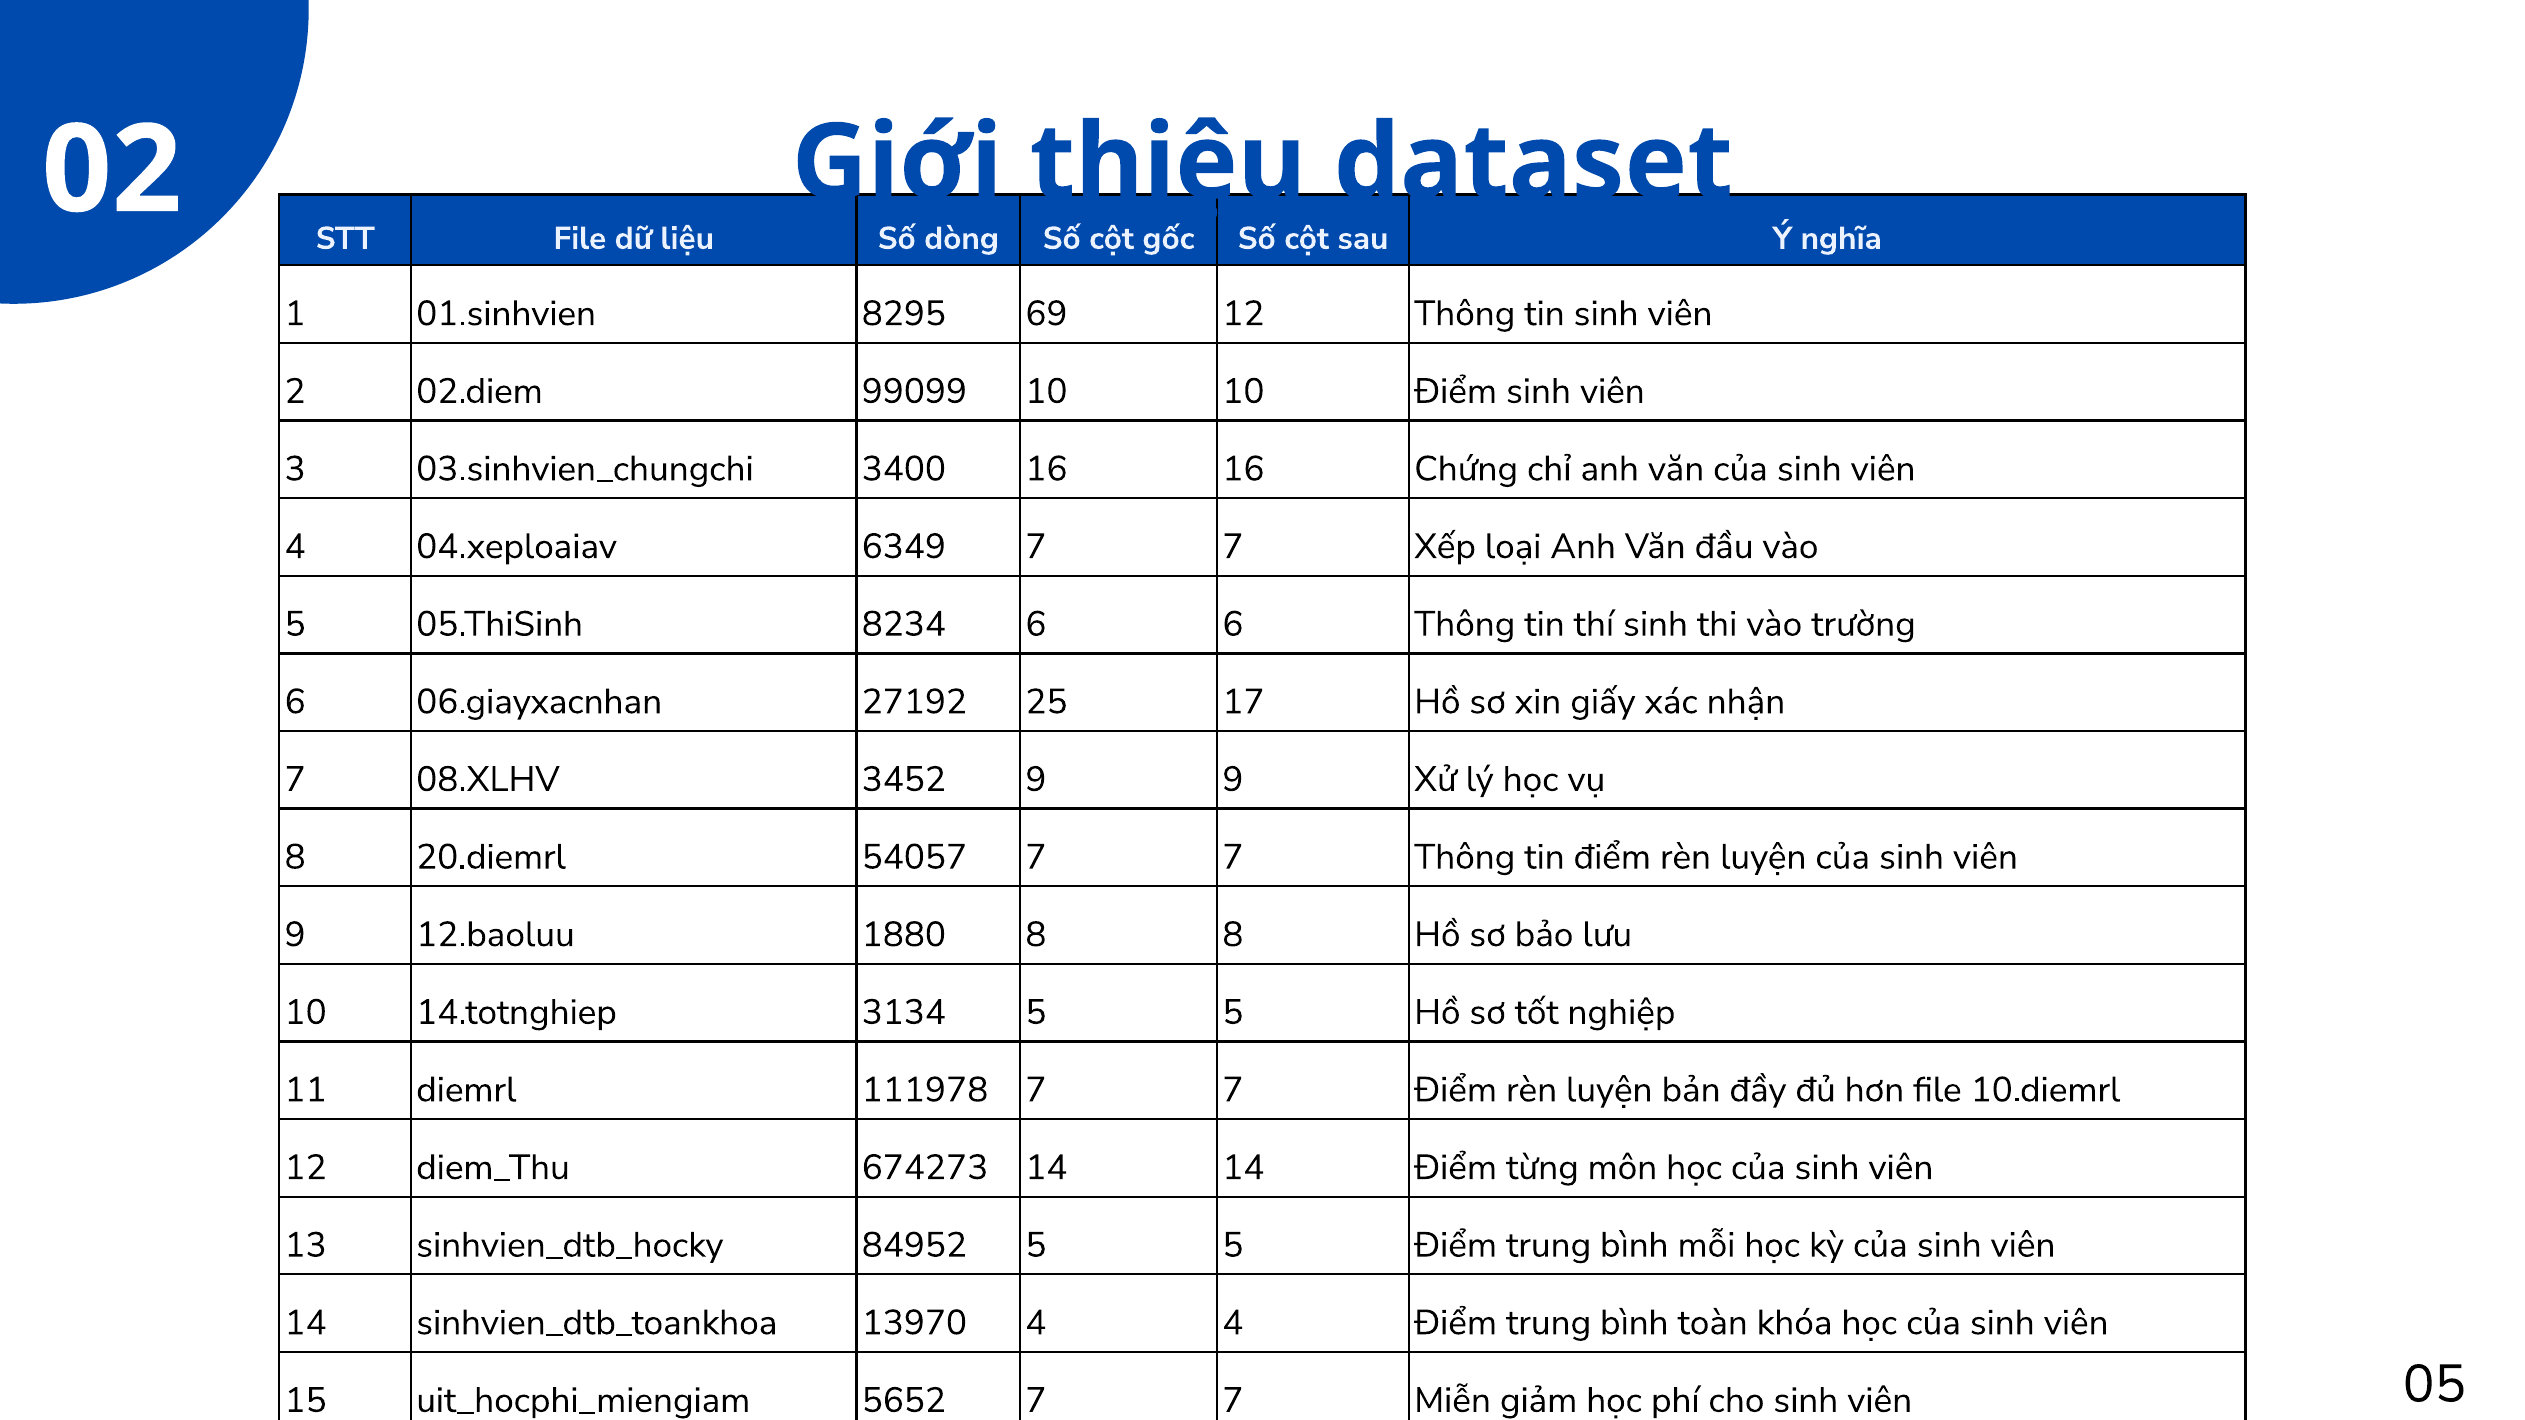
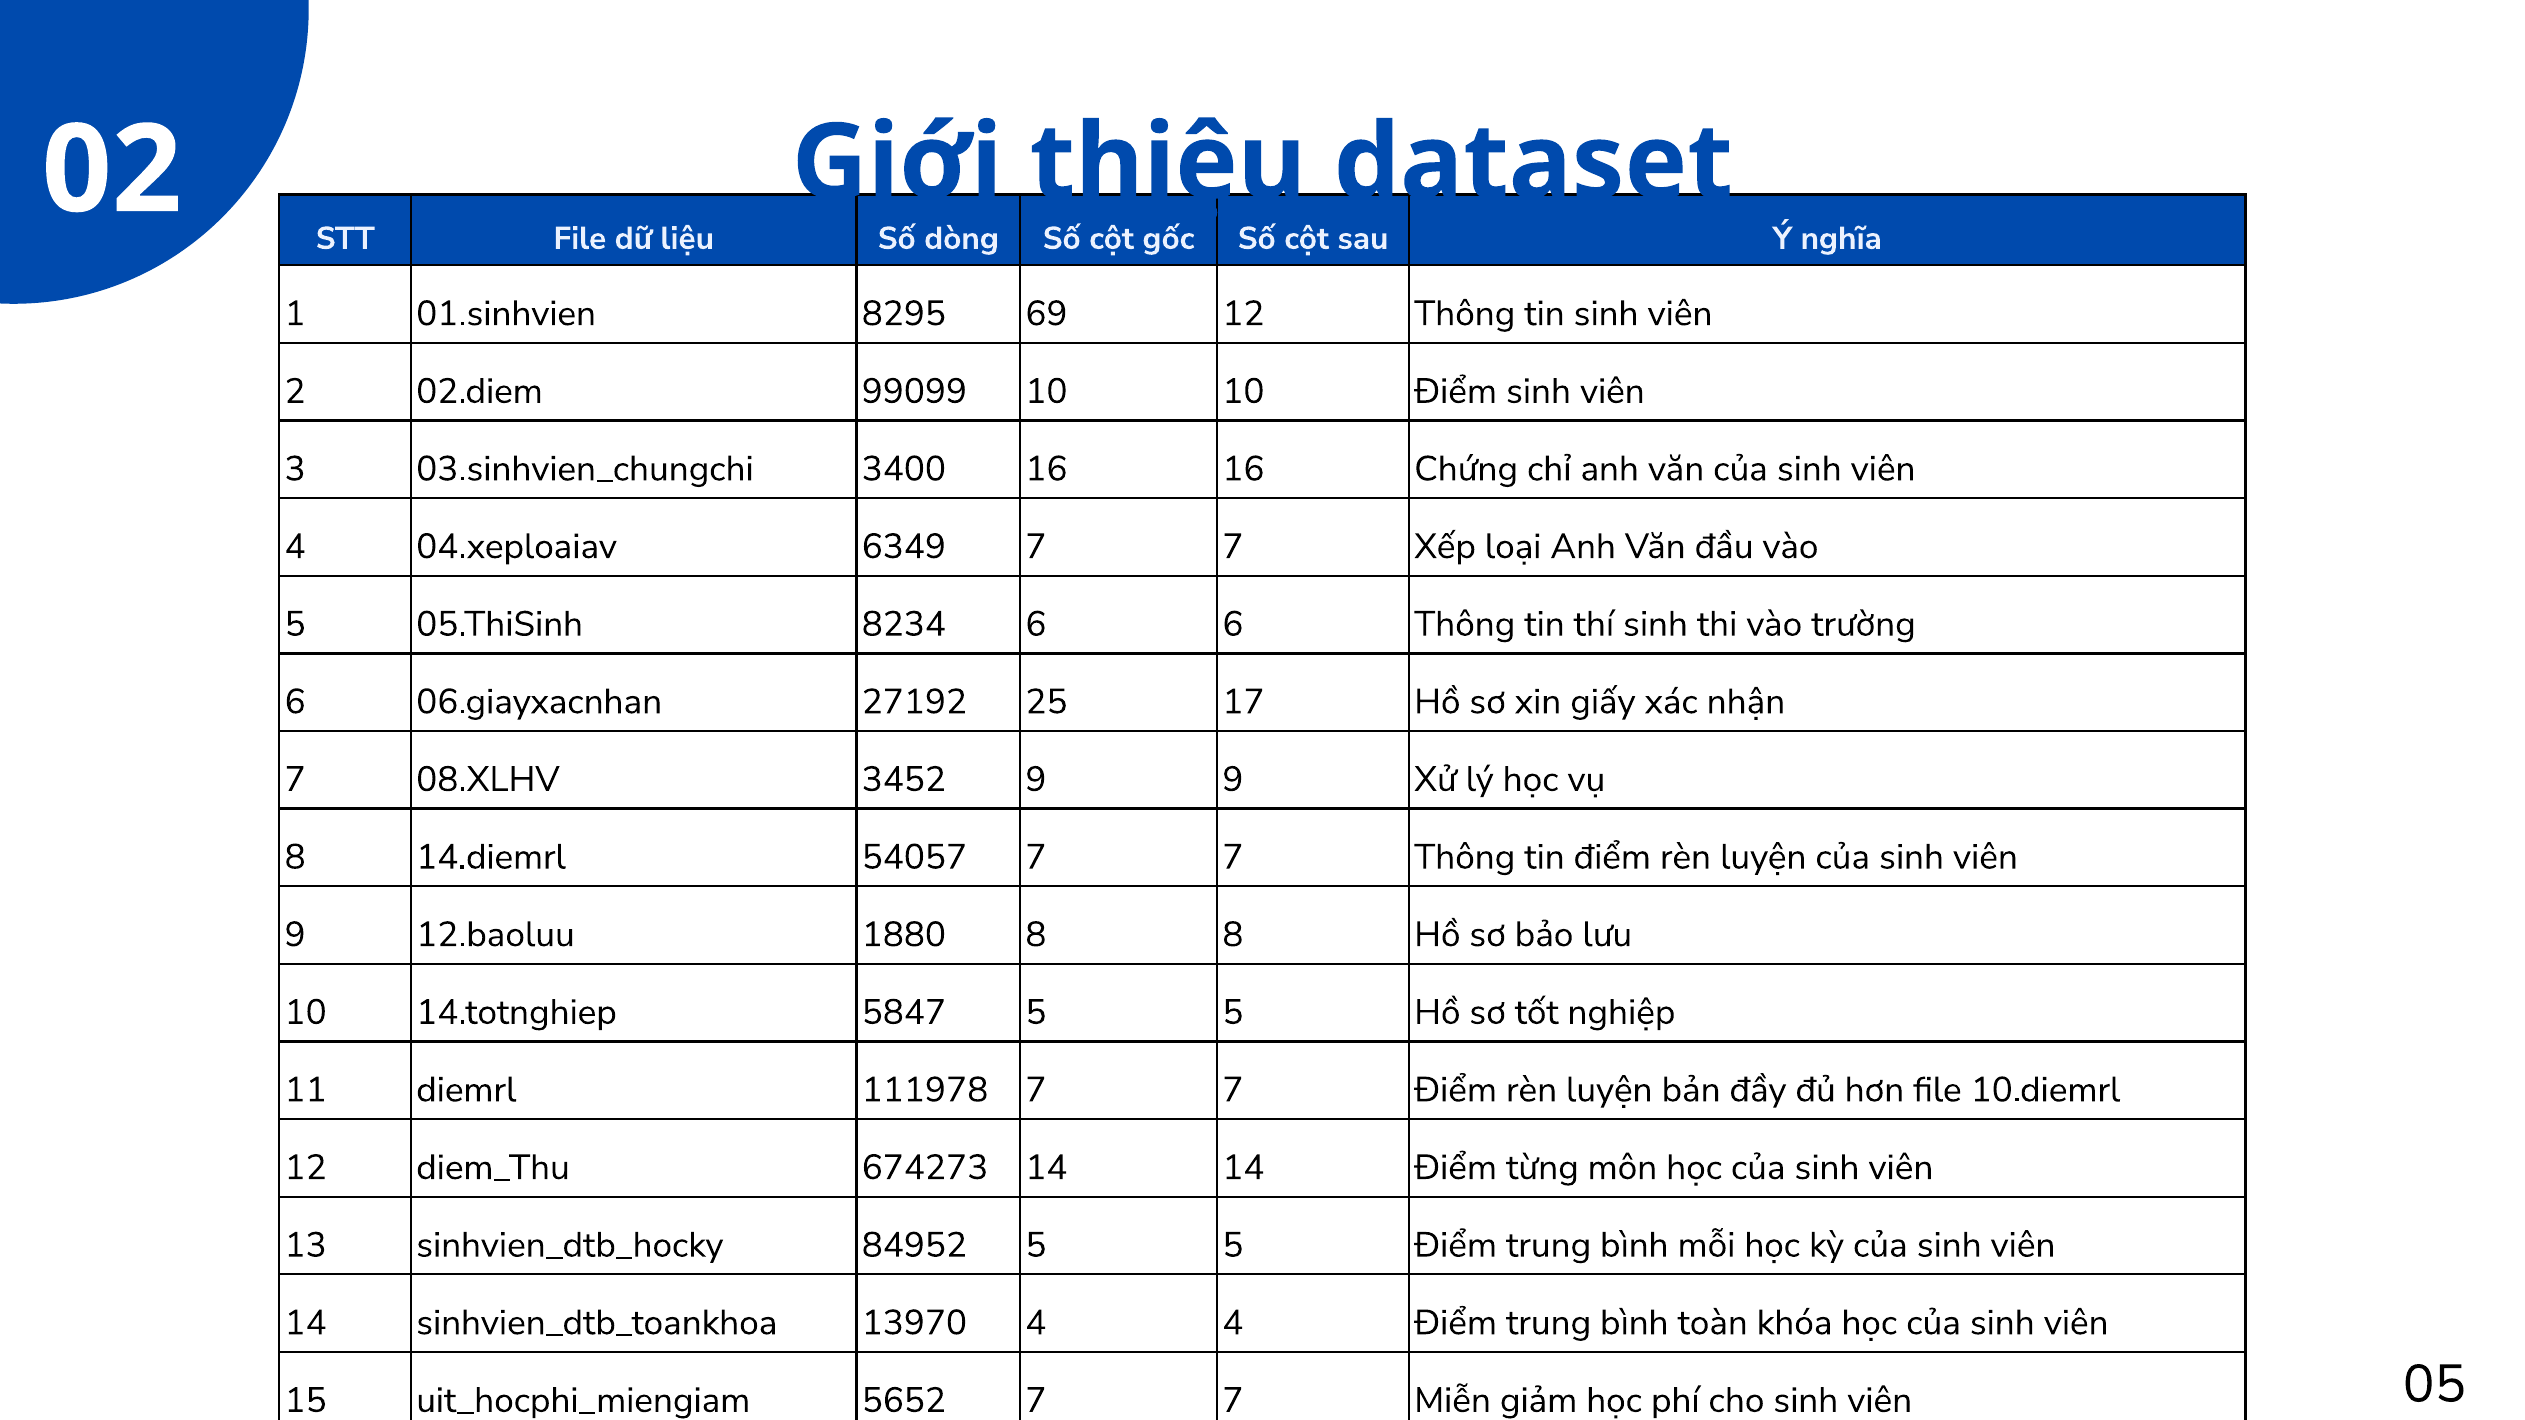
20.diemrl: 20.diemrl -> 14.diemrl
3134: 3134 -> 5847
